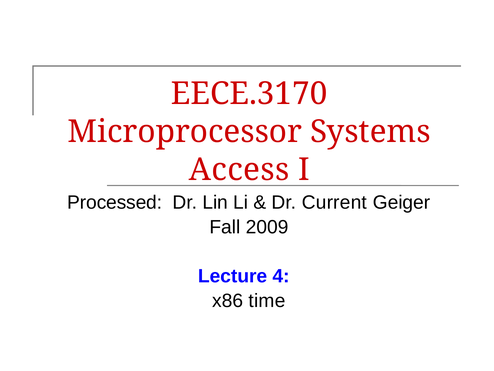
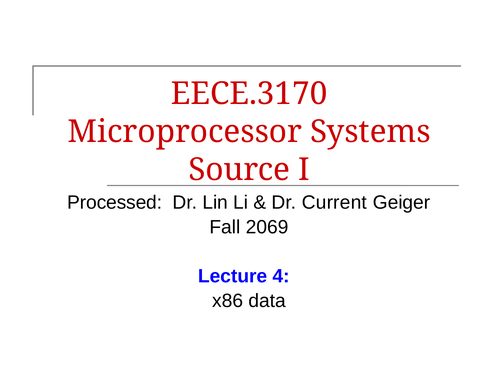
Access: Access -> Source
2009: 2009 -> 2069
time: time -> data
